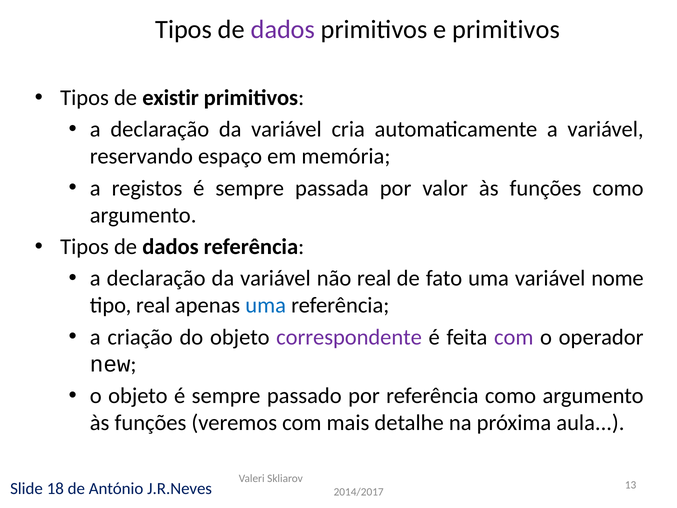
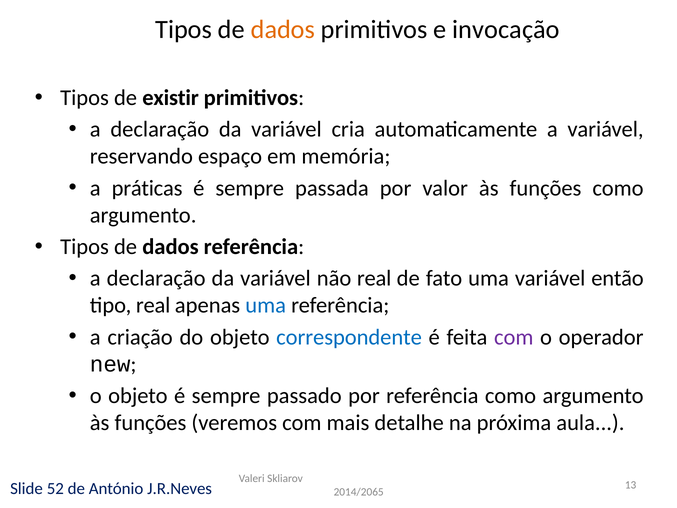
dados at (283, 30) colour: purple -> orange
e primitivos: primitivos -> invocação
registos: registos -> práticas
nome: nome -> então
correspondente colour: purple -> blue
18: 18 -> 52
2014/2017: 2014/2017 -> 2014/2065
